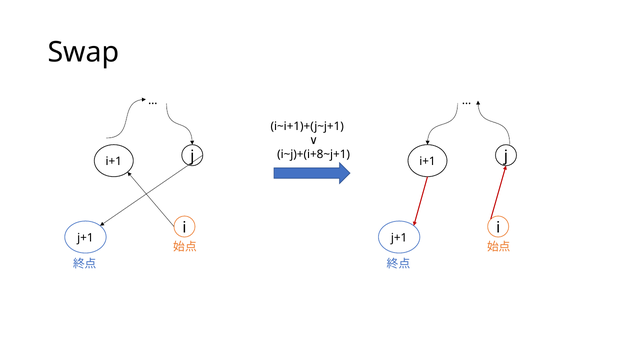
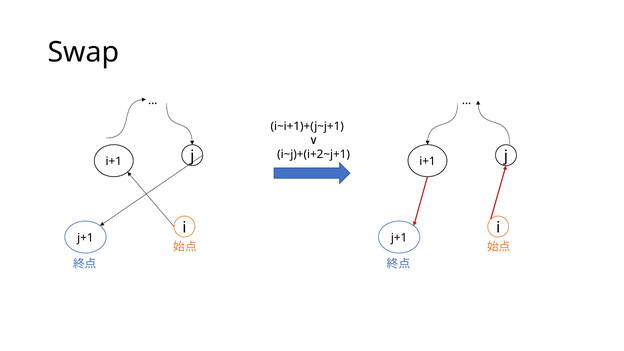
i~j)+(i+8~j+1: i~j)+(i+8~j+1 -> i~j)+(i+2~j+1
